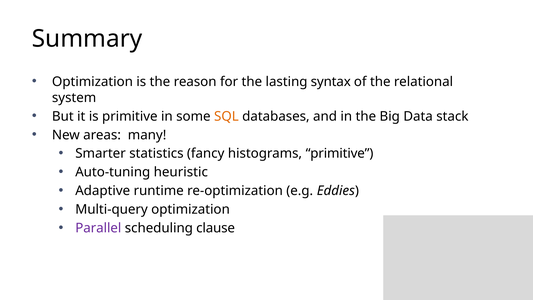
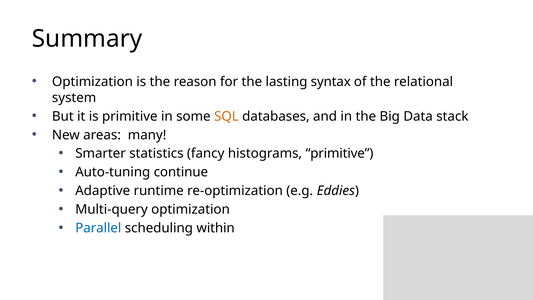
heuristic: heuristic -> continue
Parallel colour: purple -> blue
clause: clause -> within
